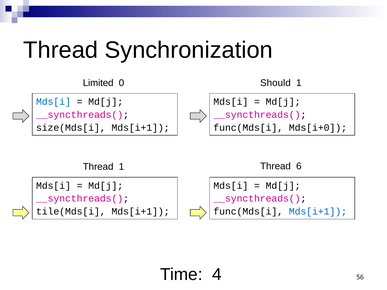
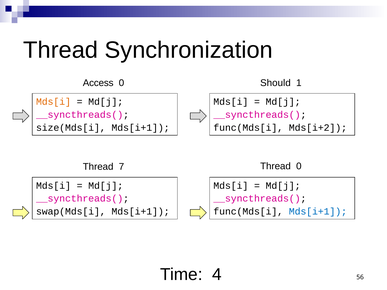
Limited: Limited -> Access
Mds[i at (53, 102) colour: blue -> orange
Mds[i+0: Mds[i+0 -> Mds[i+2
Thread 1: 1 -> 7
Thread 6: 6 -> 0
tile(Mds[i: tile(Mds[i -> swap(Mds[i
